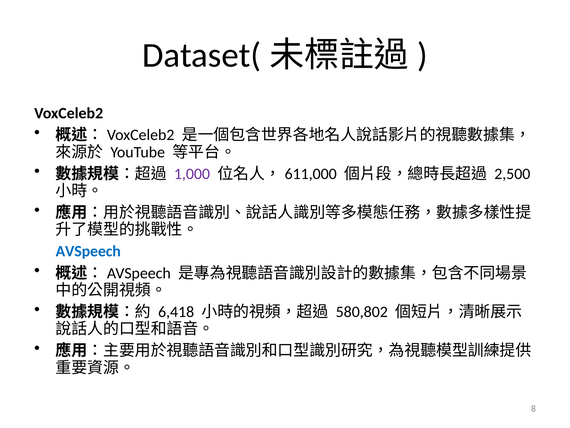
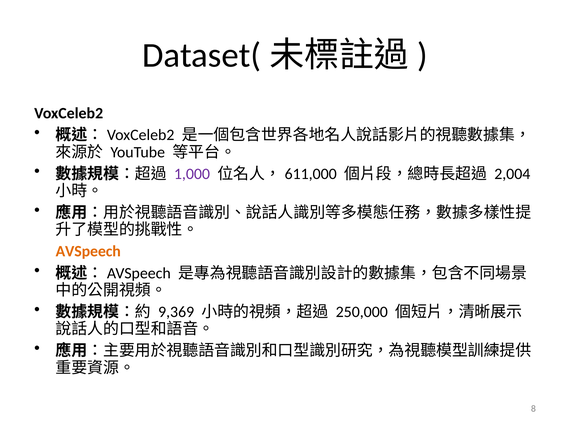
2,500: 2,500 -> 2,004
AVSpeech colour: blue -> orange
6,418: 6,418 -> 9,369
580,802: 580,802 -> 250,000
